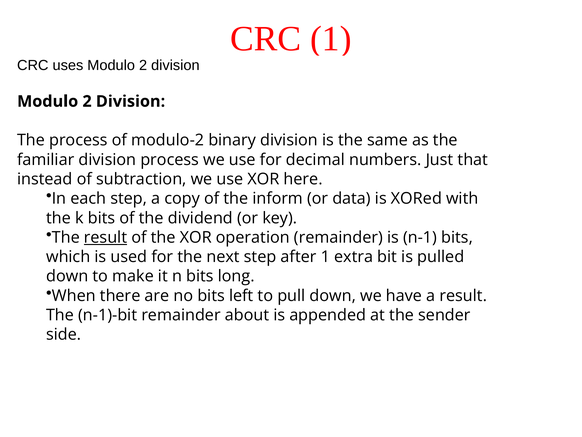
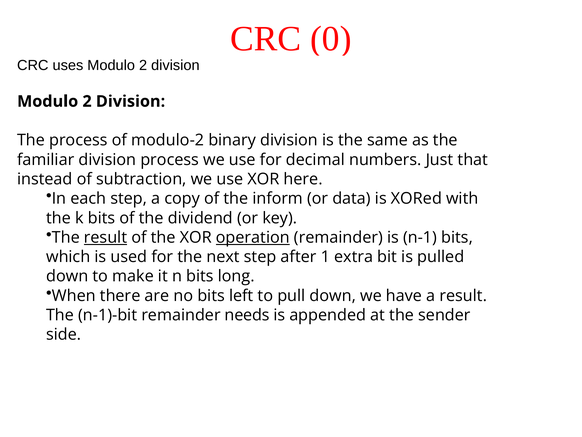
CRC 1: 1 -> 0
operation underline: none -> present
about: about -> needs
